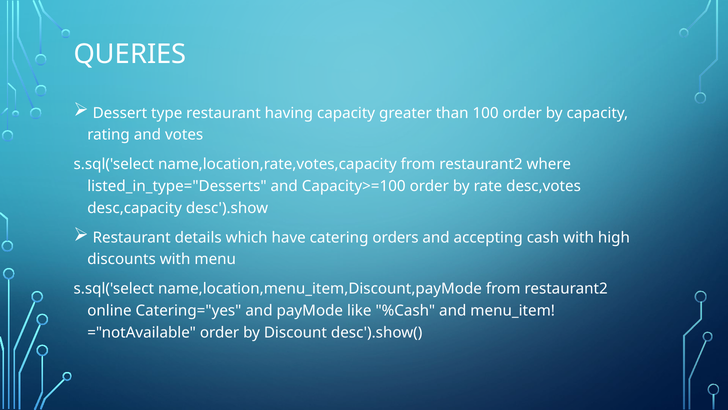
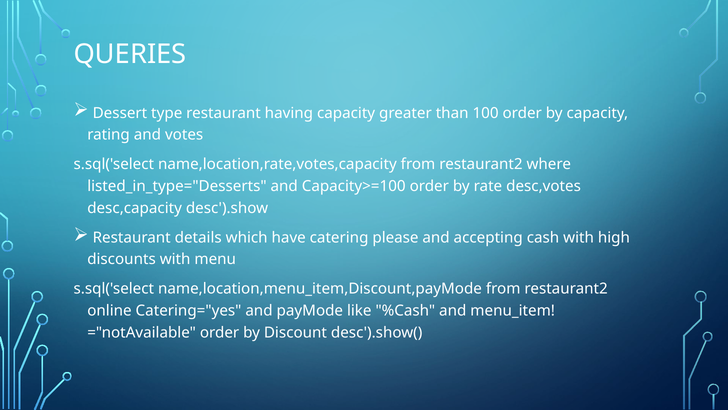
orders: orders -> please
